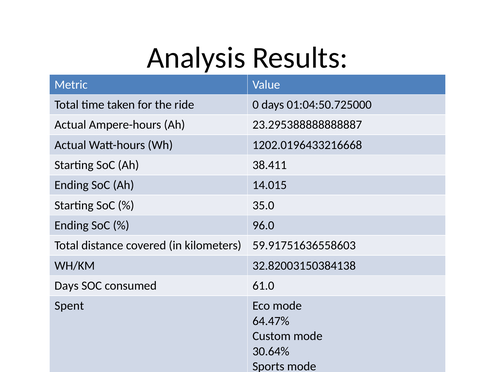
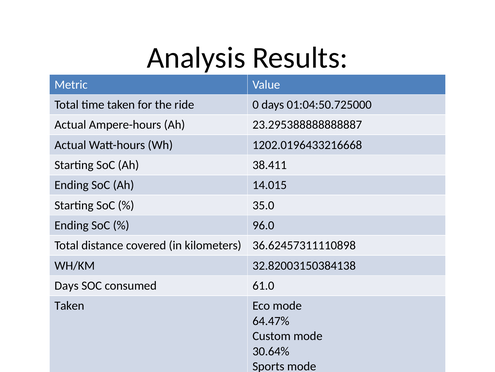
59.91751636558603: 59.91751636558603 -> 36.62457311110898
Spent at (69, 305): Spent -> Taken
